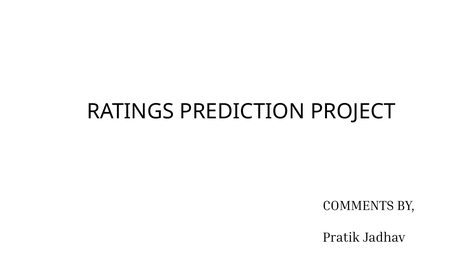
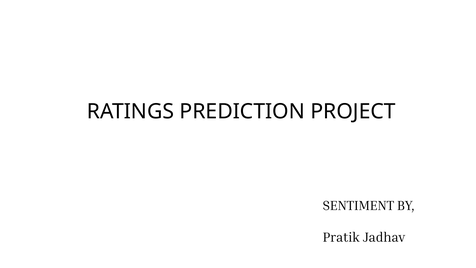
COMMENTS: COMMENTS -> SENTIMENT
